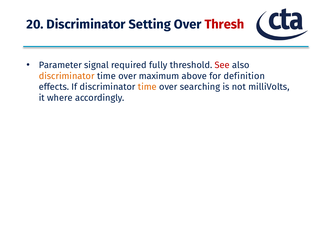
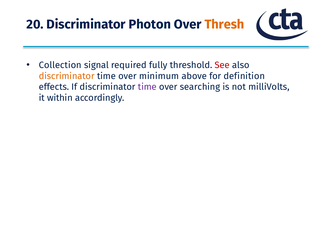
Setting: Setting -> Photon
Thresh colour: red -> orange
Parameter: Parameter -> Collection
maximum: maximum -> minimum
time at (147, 87) colour: orange -> purple
where: where -> within
